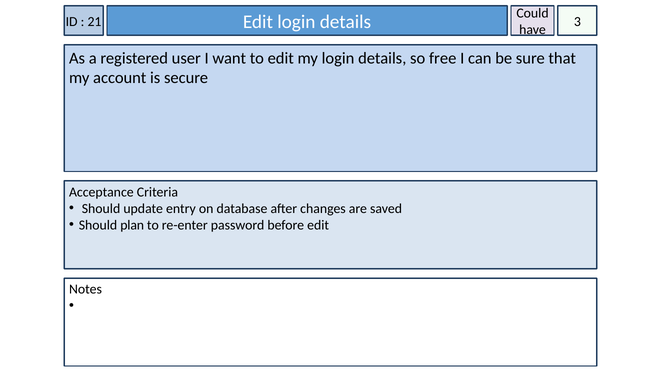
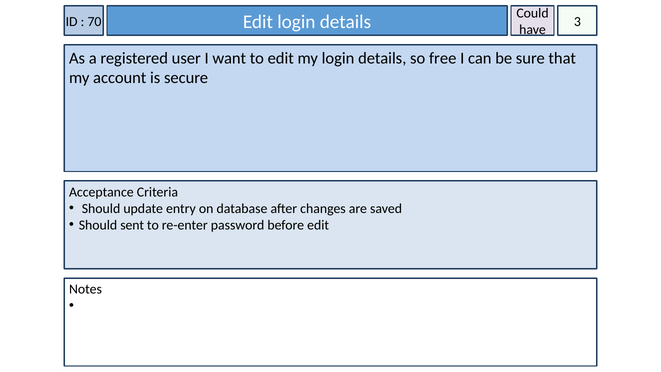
21: 21 -> 70
plan: plan -> sent
